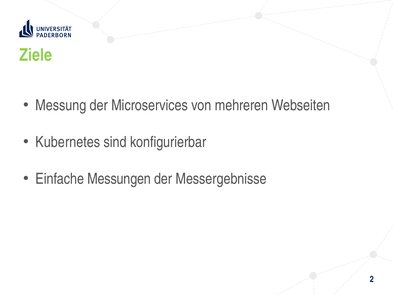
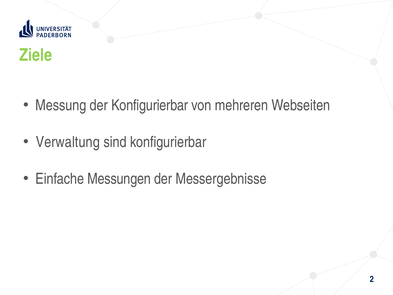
der Microservices: Microservices -> Konfigurierbar
Kubernetes: Kubernetes -> Verwaltung
